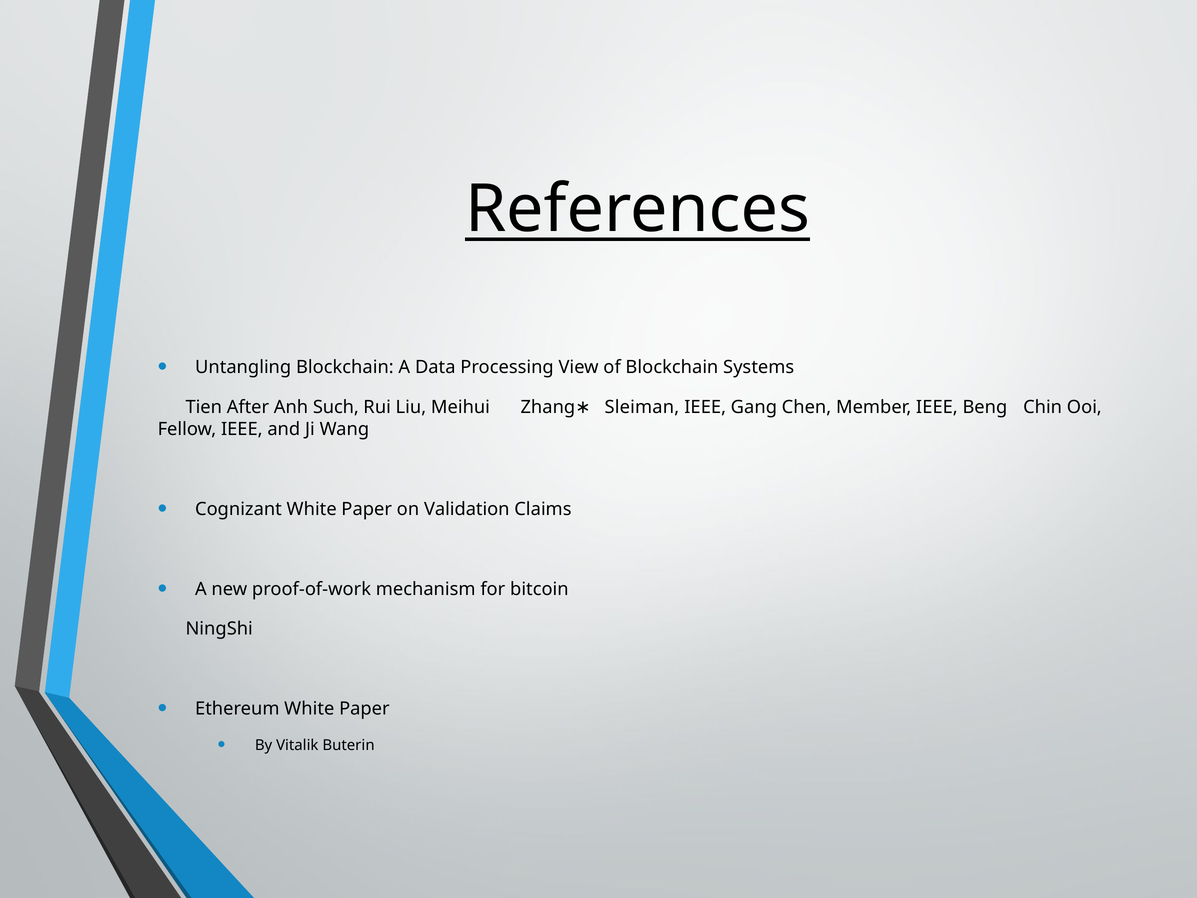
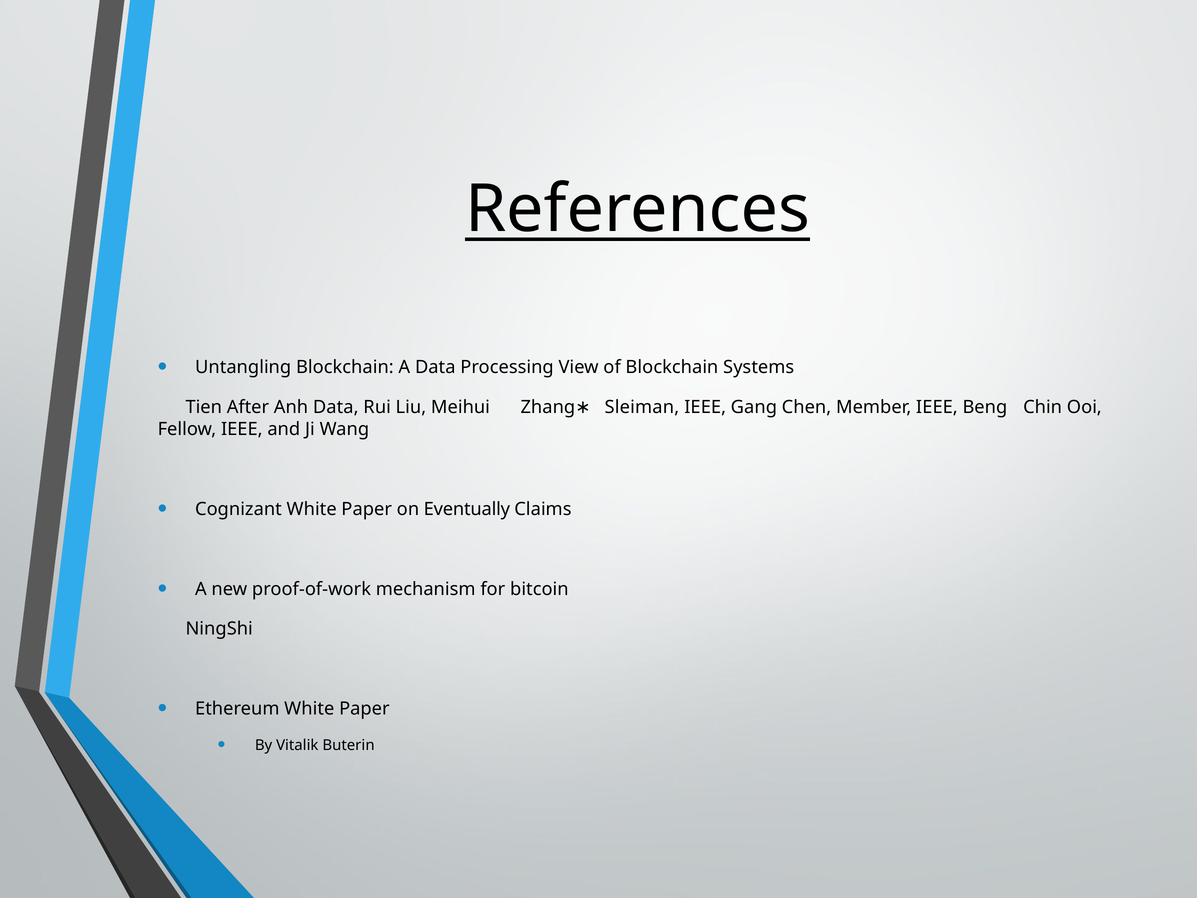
Anh Such: Such -> Data
Validation: Validation -> Eventually
